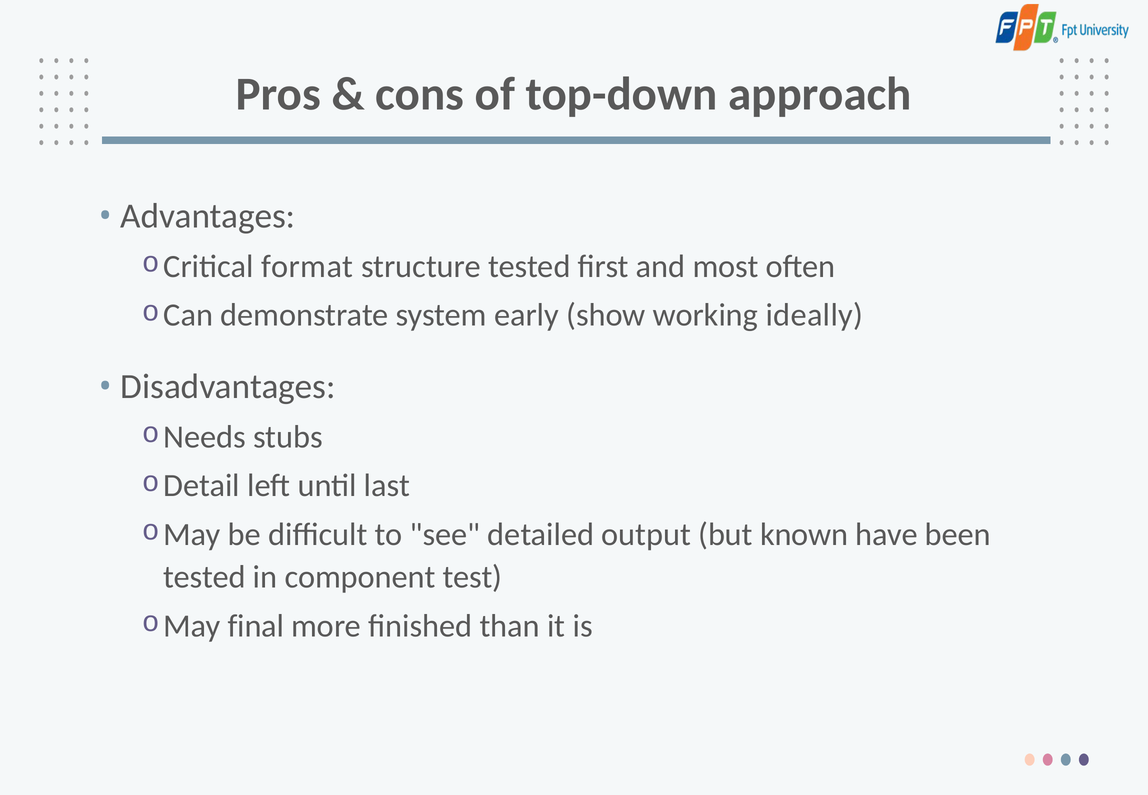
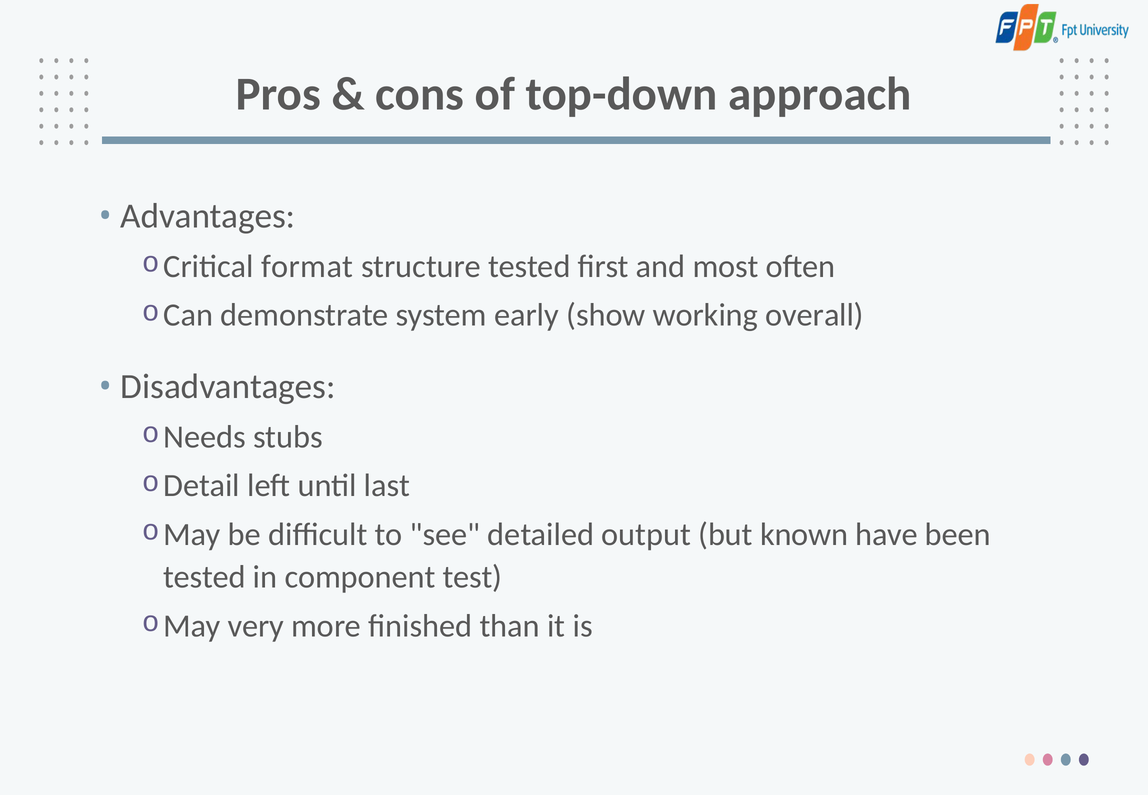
ideally: ideally -> overall
final: final -> very
